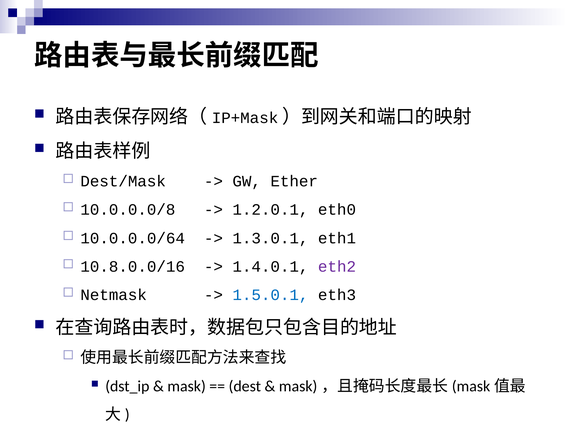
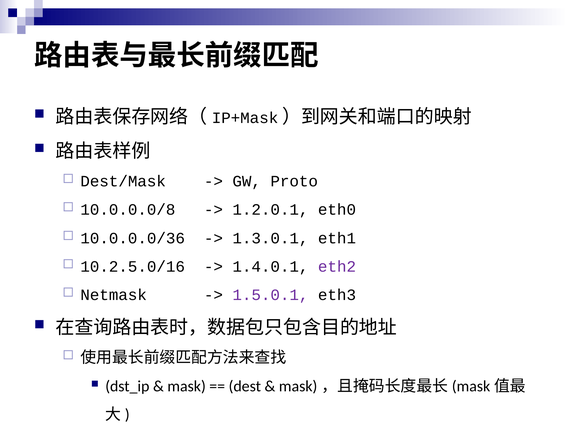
Ether: Ether -> Proto
10.0.0.0/64: 10.0.0.0/64 -> 10.0.0.0/36
10.8.0.0/16: 10.8.0.0/16 -> 10.2.5.0/16
1.5.0.1 colour: blue -> purple
